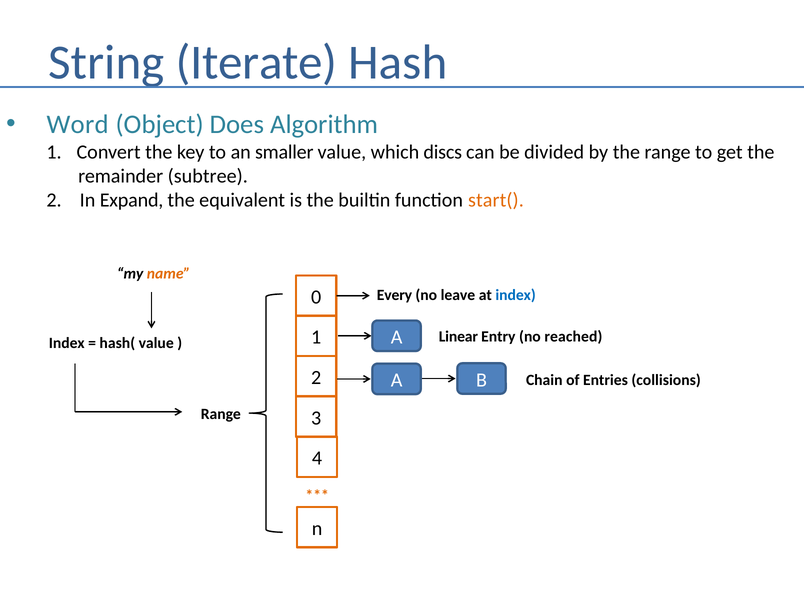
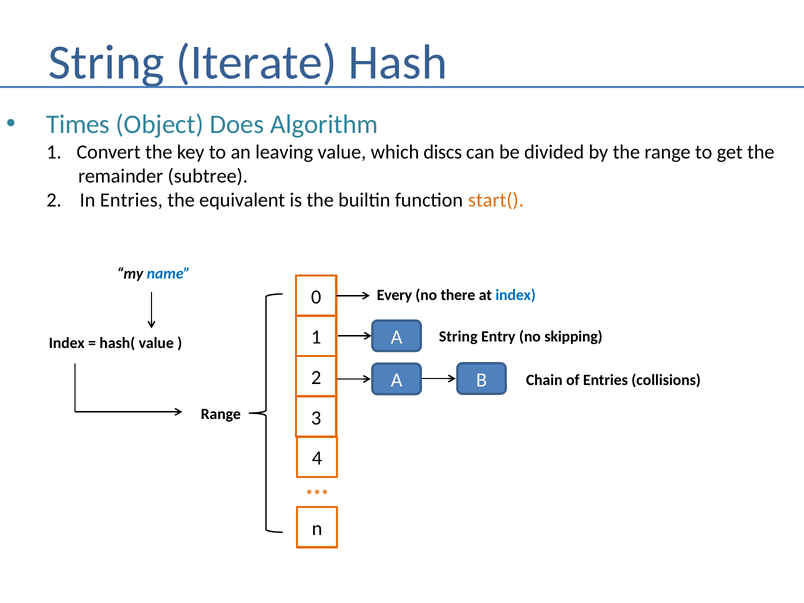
Word: Word -> Times
smaller: smaller -> leaving
In Expand: Expand -> Entries
name colour: orange -> blue
leave: leave -> there
Linear at (458, 337): Linear -> String
reached: reached -> skipping
